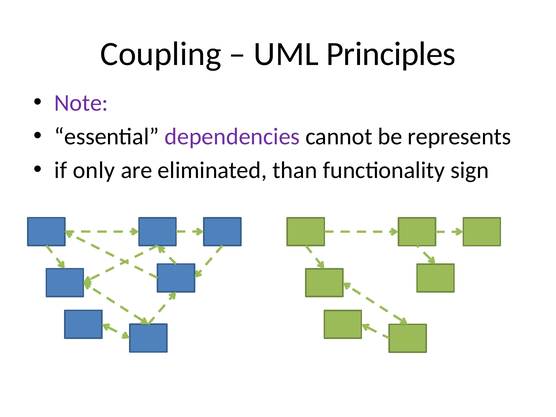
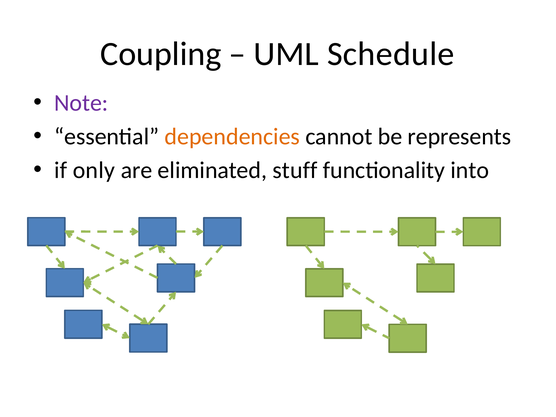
Principles: Principles -> Schedule
dependencies colour: purple -> orange
than: than -> stuff
sign: sign -> into
